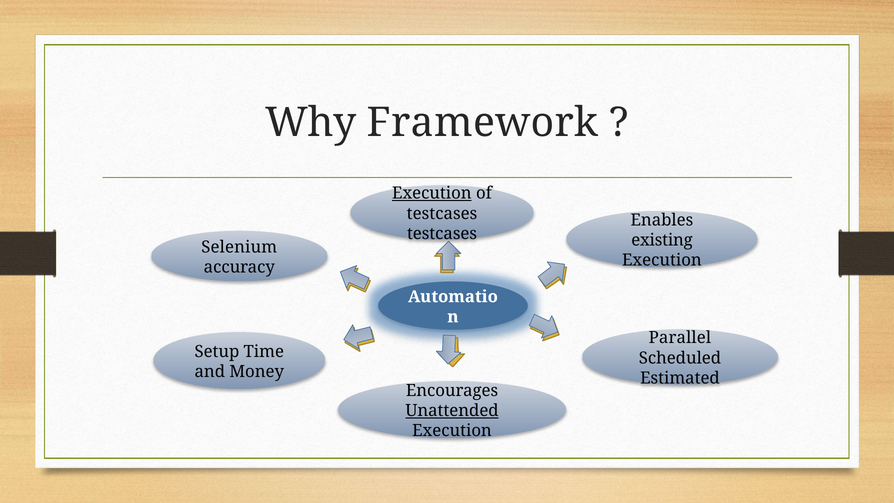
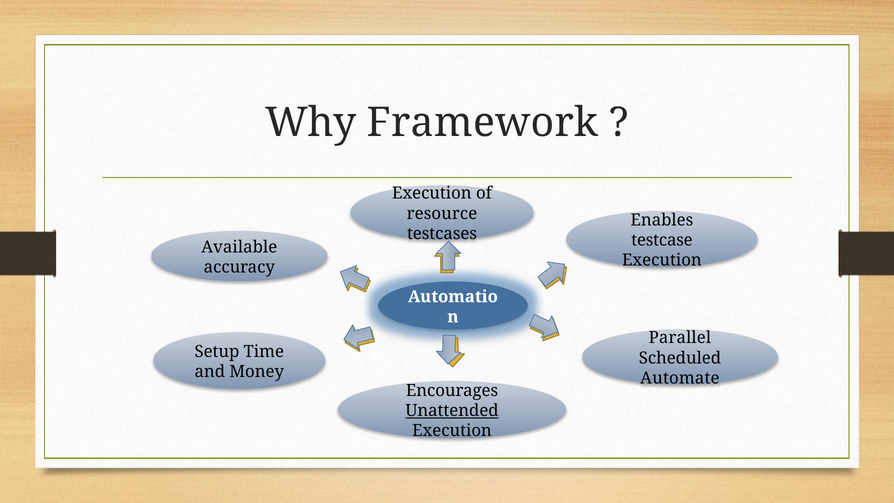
Execution at (432, 193) underline: present -> none
testcases at (442, 213): testcases -> resource
existing: existing -> testcase
Selenium: Selenium -> Available
Estimated: Estimated -> Automate
